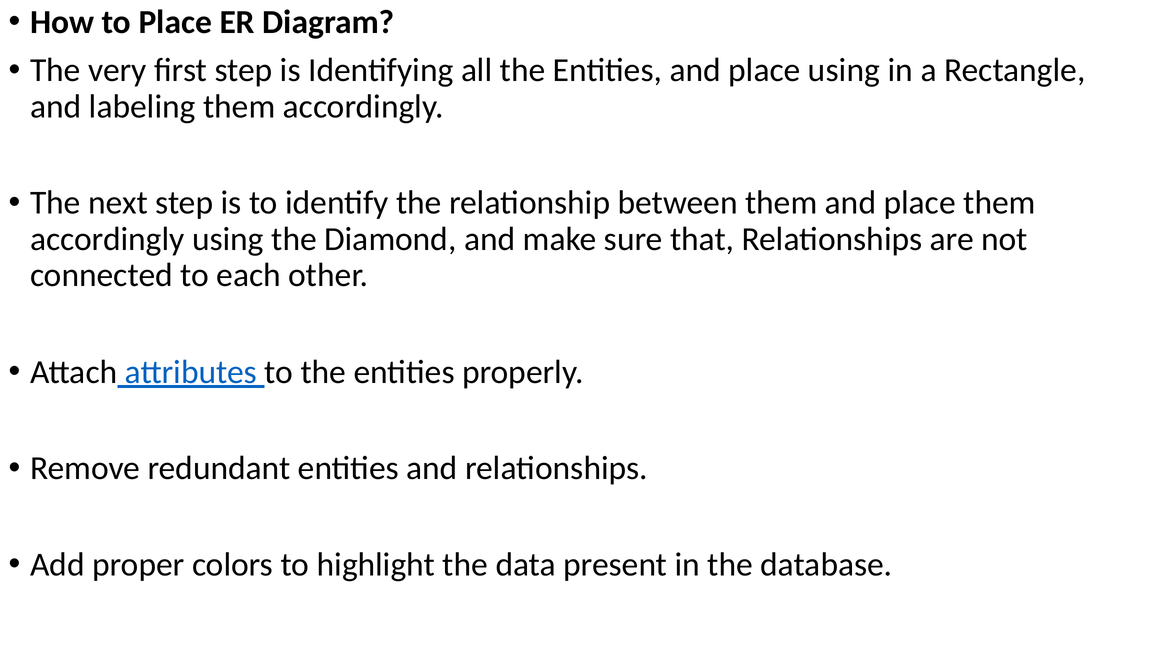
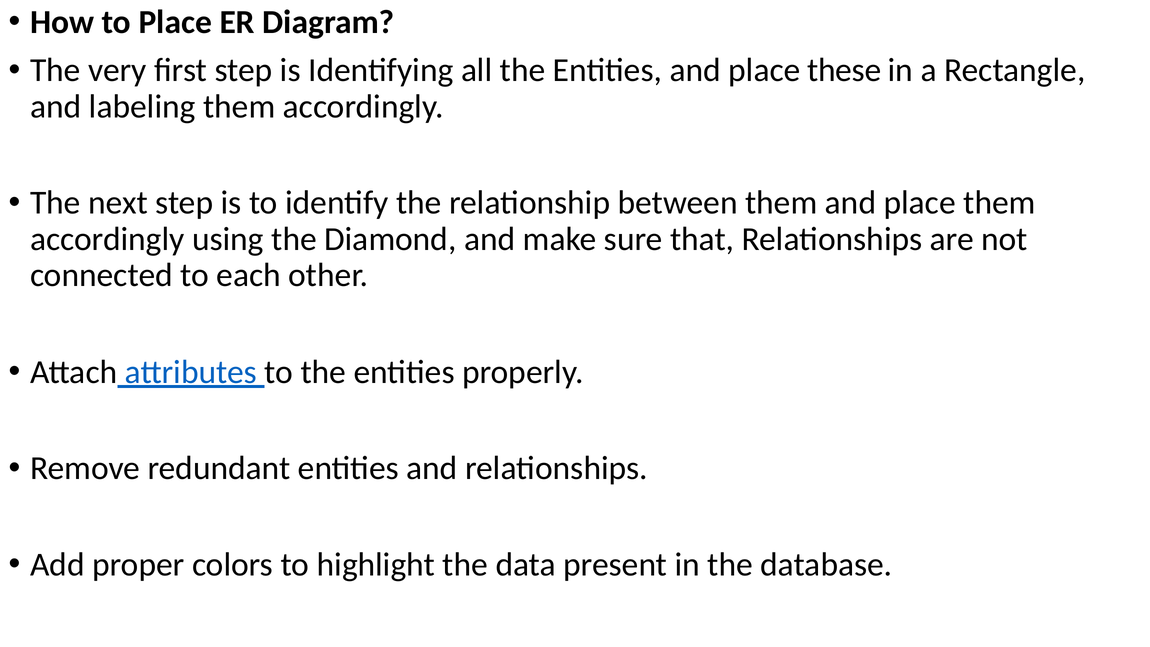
place using: using -> these
